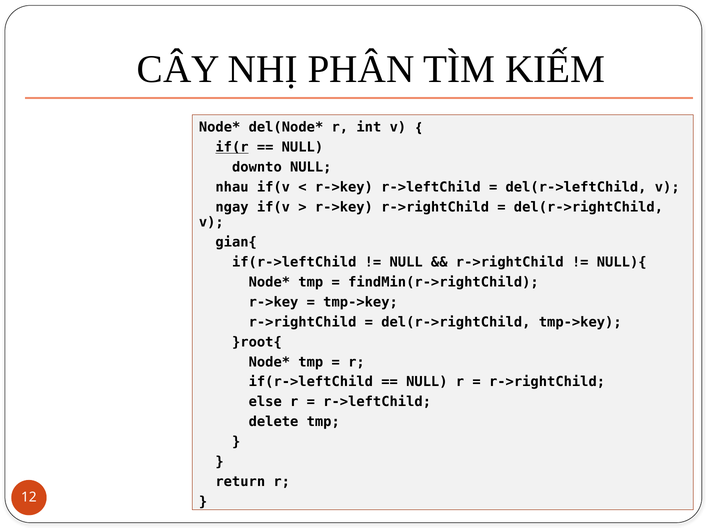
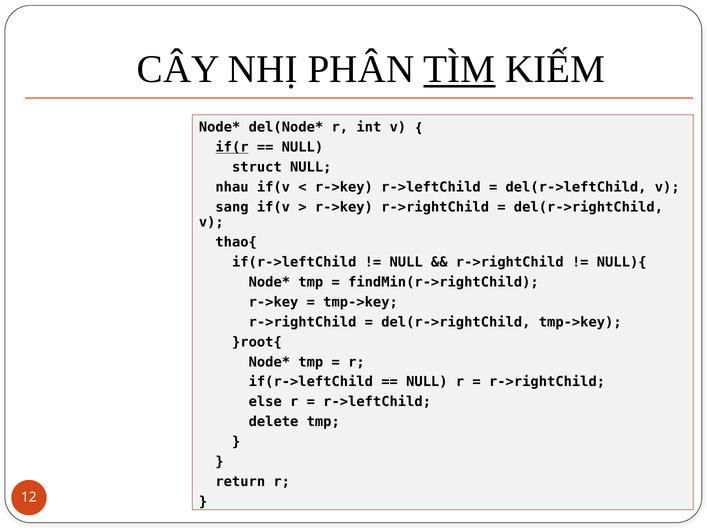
TÌM underline: none -> present
downto: downto -> struct
ngay: ngay -> sang
gian{: gian{ -> thao{
